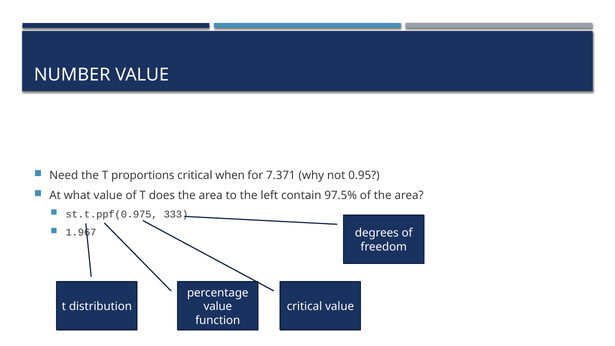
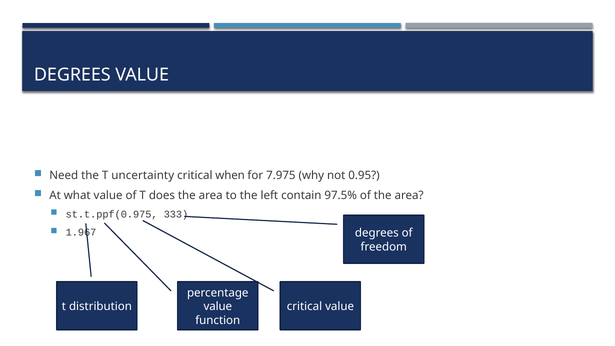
NUMBER at (72, 75): NUMBER -> DEGREES
proportions: proportions -> uncertainty
7.371: 7.371 -> 7.975
